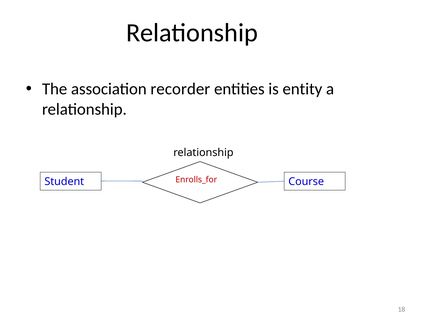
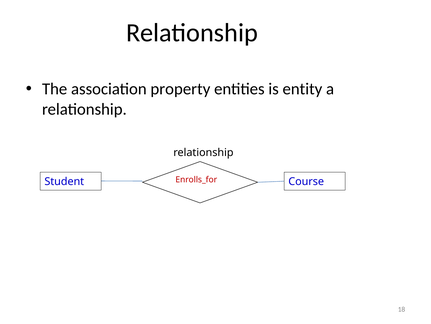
recorder: recorder -> property
